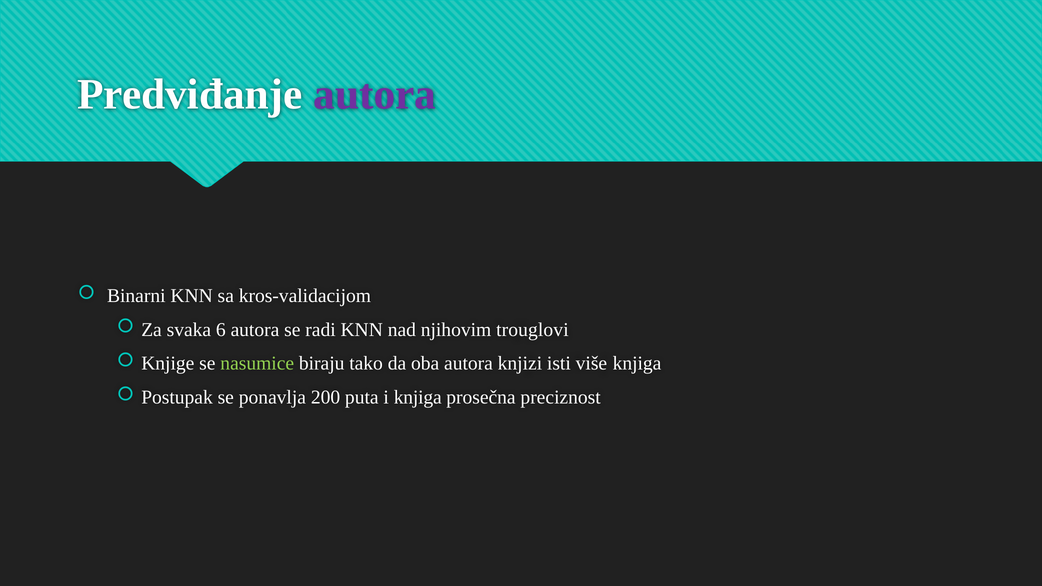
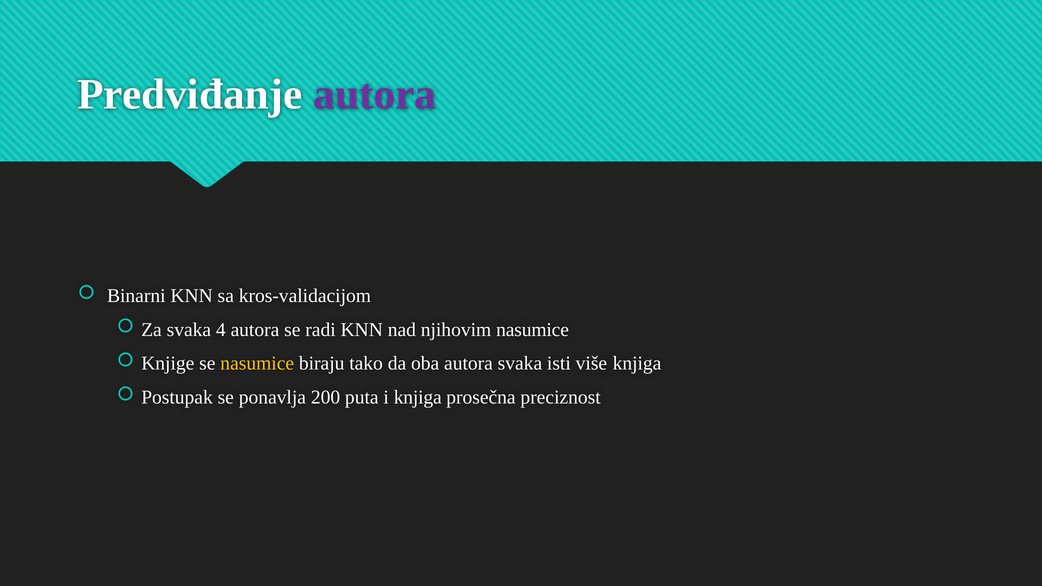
6: 6 -> 4
njihovim trouglovi: trouglovi -> nasumice
nasumice at (257, 364) colour: light green -> yellow
autora knjizi: knjizi -> svaka
